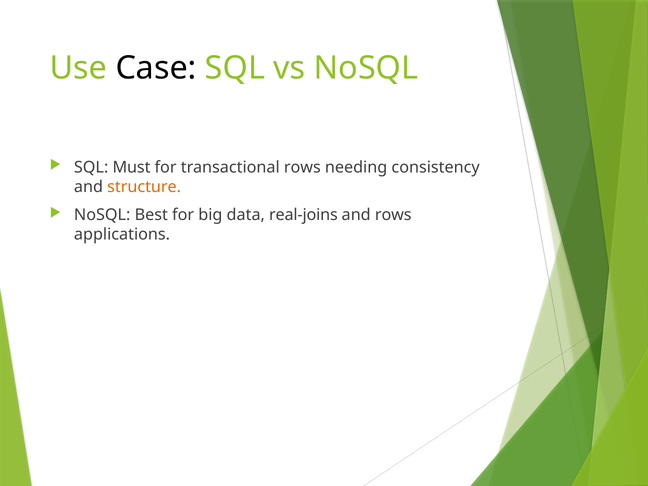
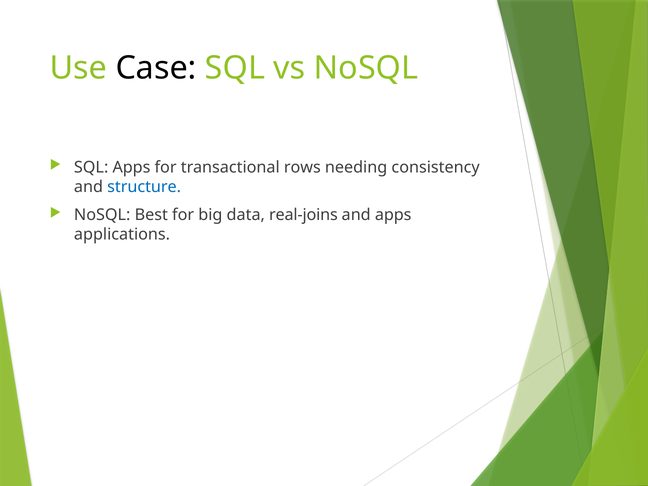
SQL Must: Must -> Apps
structure colour: orange -> blue
and rows: rows -> apps
